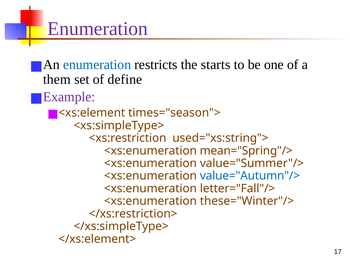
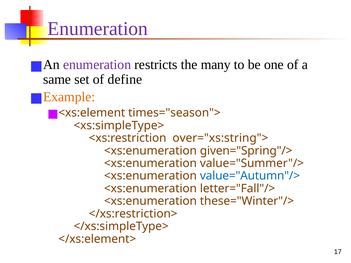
enumeration at (97, 65) colour: blue -> purple
starts: starts -> many
them: them -> same
Example colour: purple -> orange
used="xs:string">: used="xs:string"> -> over="xs:string">
mean="Spring"/>: mean="Spring"/> -> given="Spring"/>
